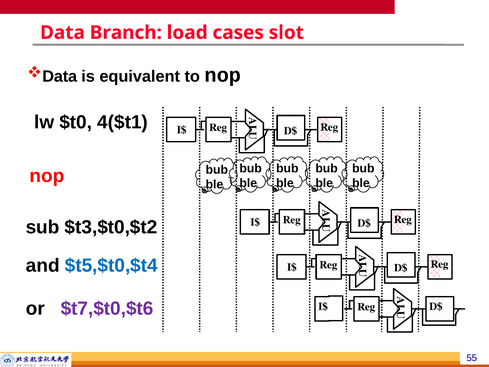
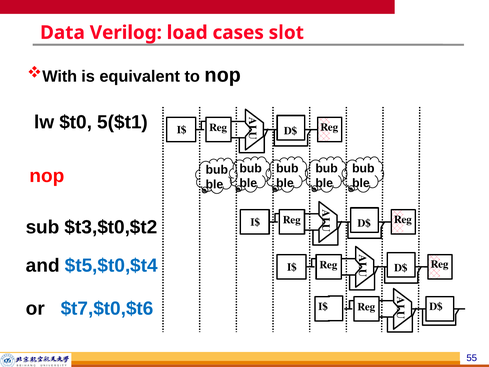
Branch: Branch -> Verilog
Data at (60, 77): Data -> With
4($t1: 4($t1 -> 5($t1
$t7,$t0,$t6 colour: purple -> blue
